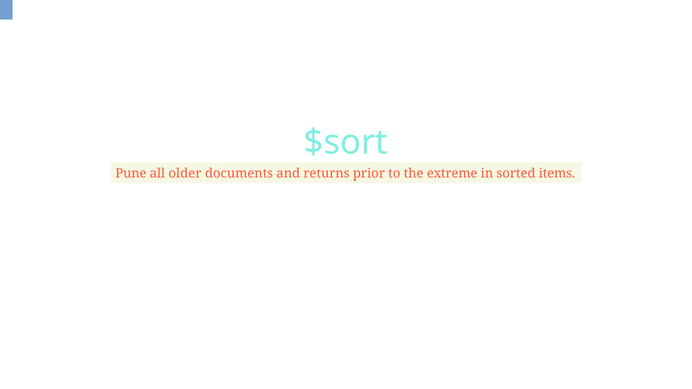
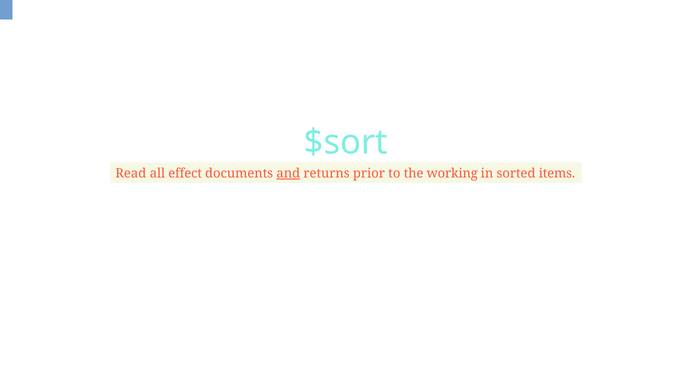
Pune: Pune -> Read
older: older -> effect
and underline: none -> present
extreme: extreme -> working
